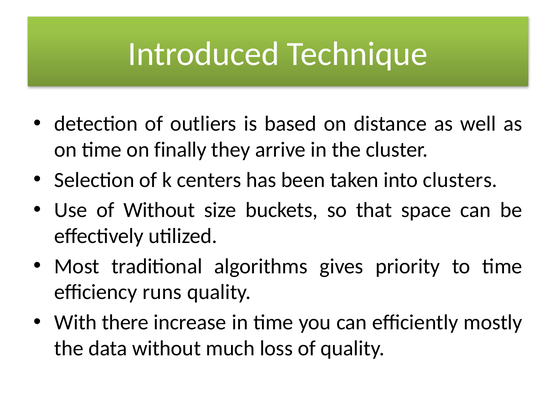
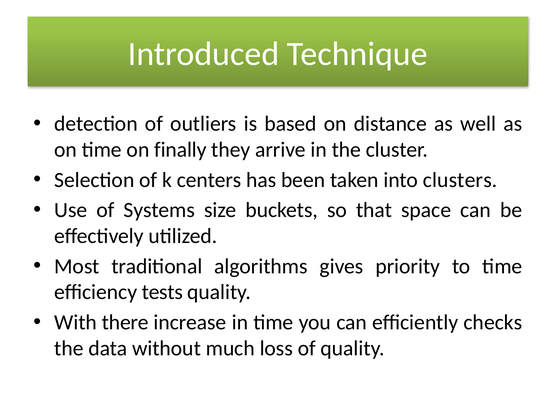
of Without: Without -> Systems
runs: runs -> tests
mostly: mostly -> checks
